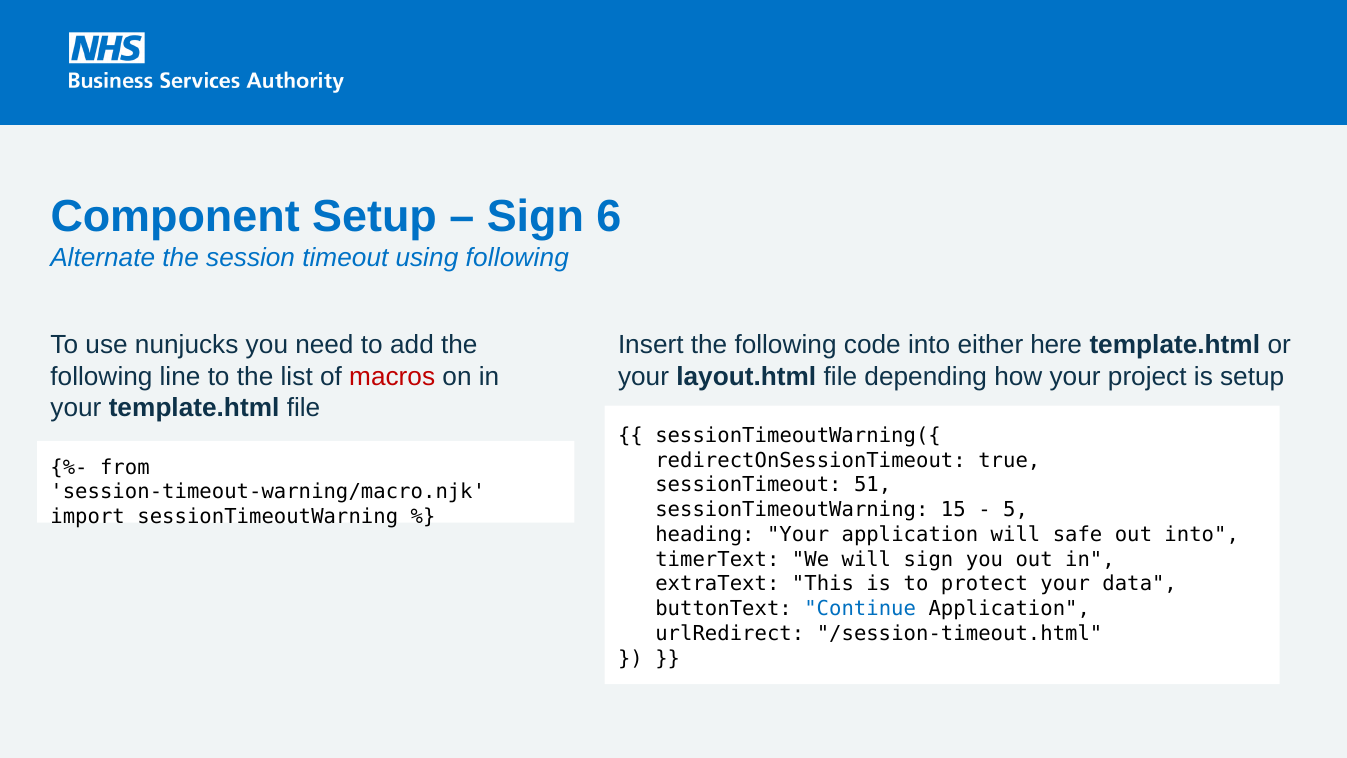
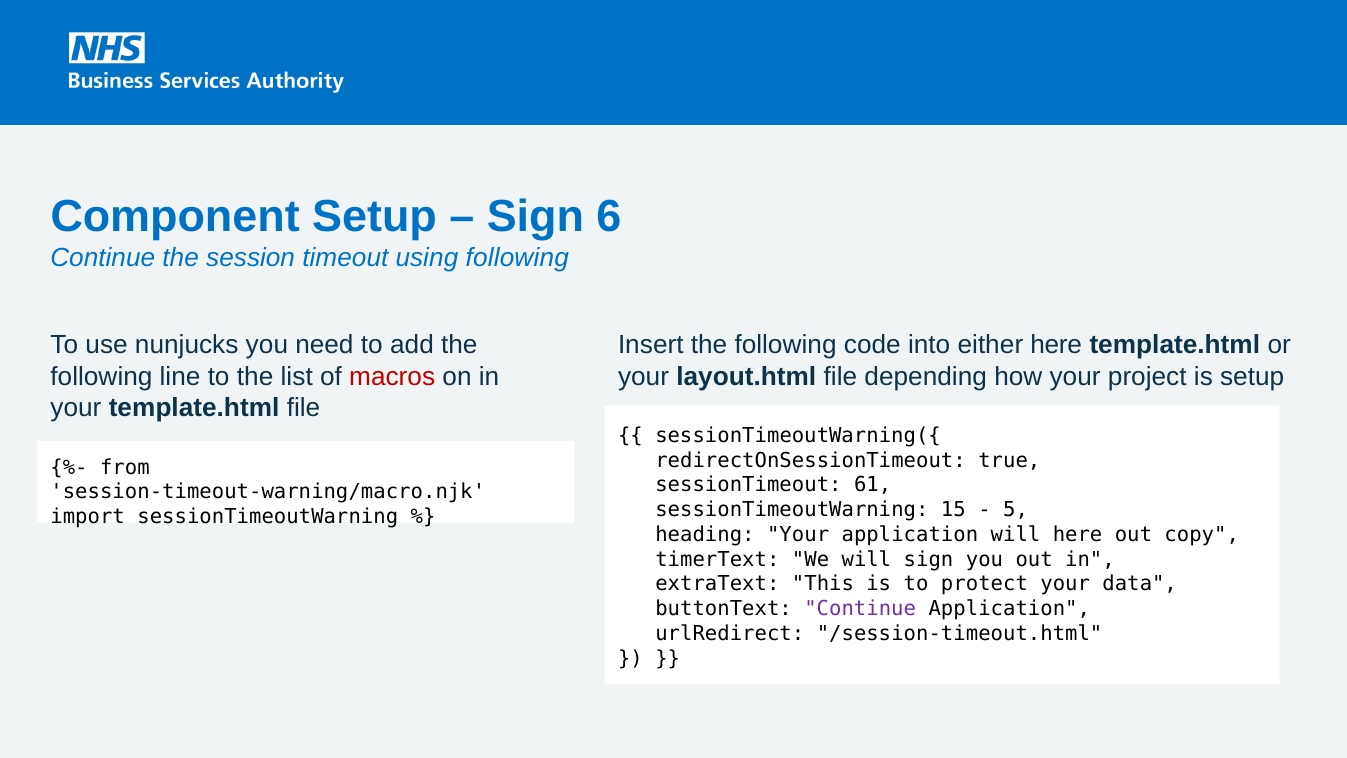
Alternate at (103, 258): Alternate -> Continue
51: 51 -> 61
will safe: safe -> here
out into: into -> copy
Continue at (860, 609) colour: blue -> purple
